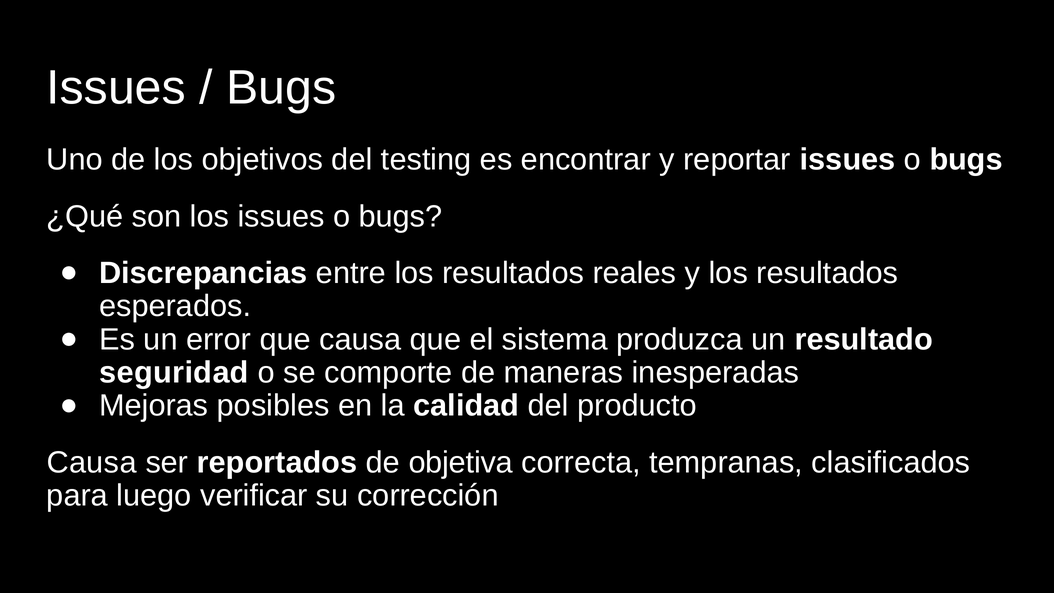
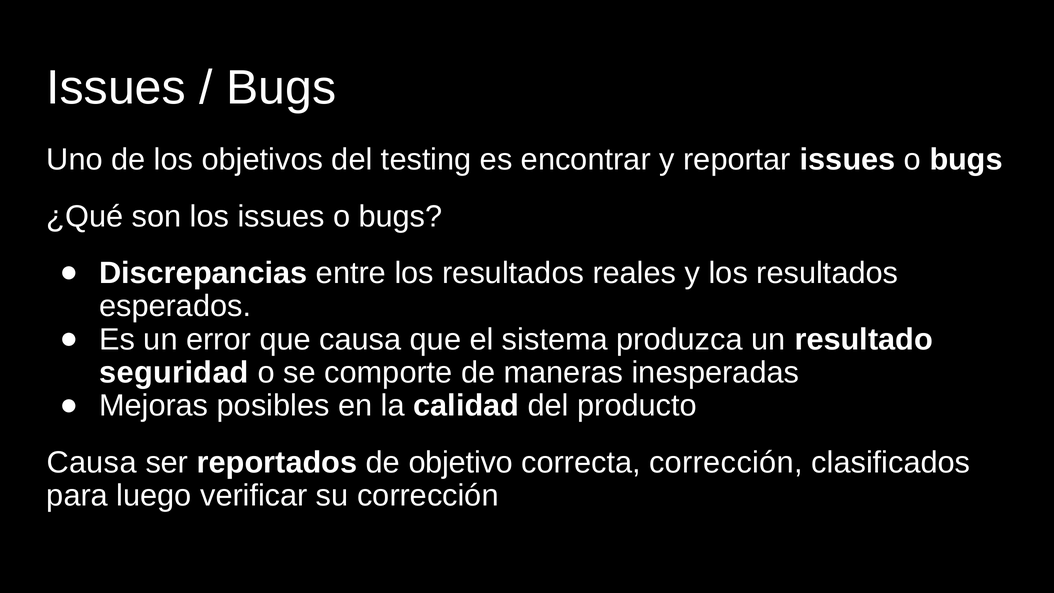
objetiva: objetiva -> objetivo
correcta tempranas: tempranas -> corrección
